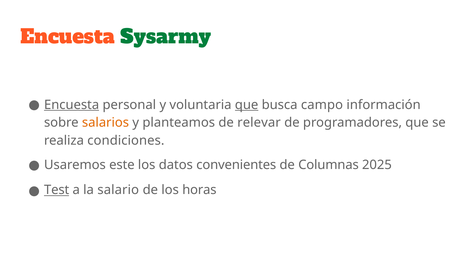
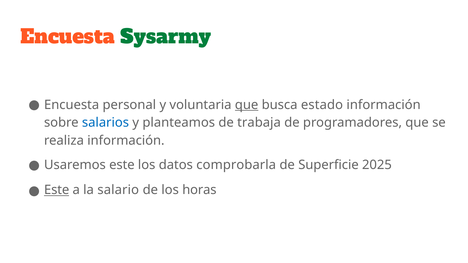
Encuesta at (72, 105) underline: present -> none
campo: campo -> estado
salarios colour: orange -> blue
relevar: relevar -> trabaja
realiza condiciones: condiciones -> información
convenientes: convenientes -> comprobarla
Columnas: Columnas -> Superficie
Test at (57, 190): Test -> Este
